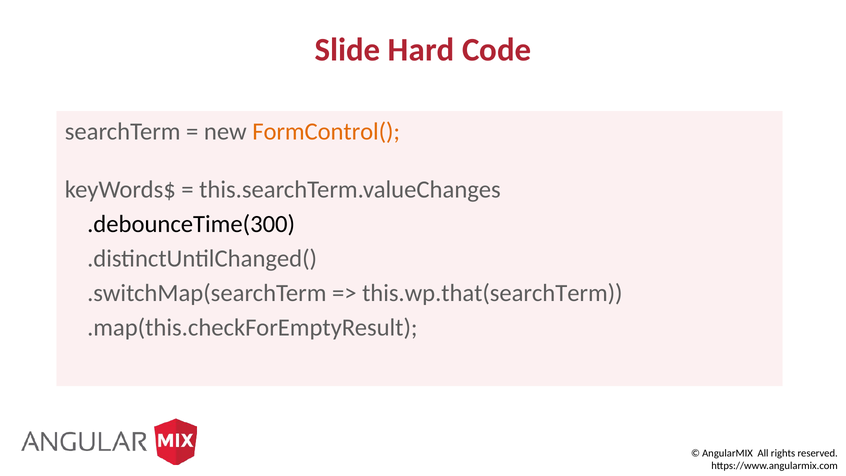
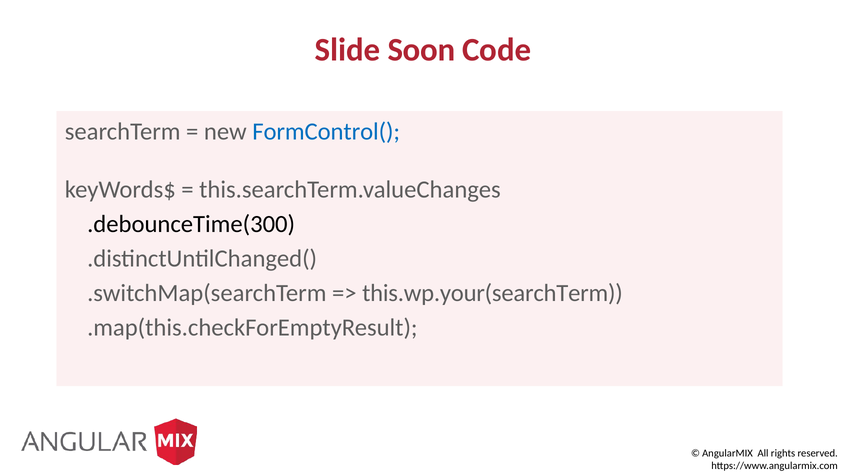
Hard: Hard -> Soon
FormControl( colour: orange -> blue
this.wp.that(searchTerm: this.wp.that(searchTerm -> this.wp.your(searchTerm
